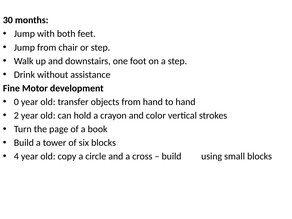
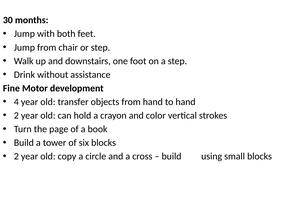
0: 0 -> 4
4 at (16, 156): 4 -> 2
